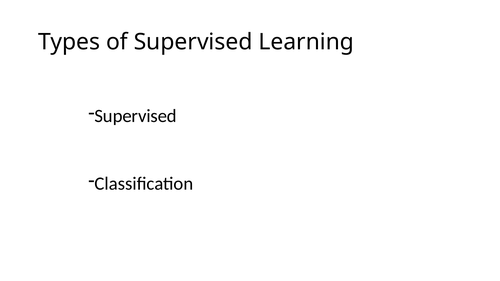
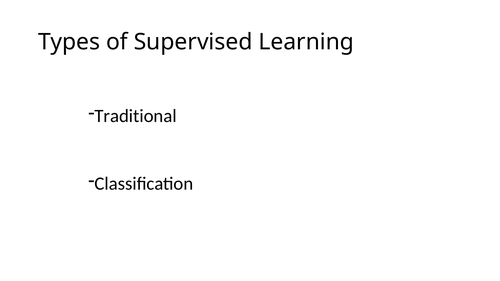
Supervised at (136, 116): Supervised -> Traditional
